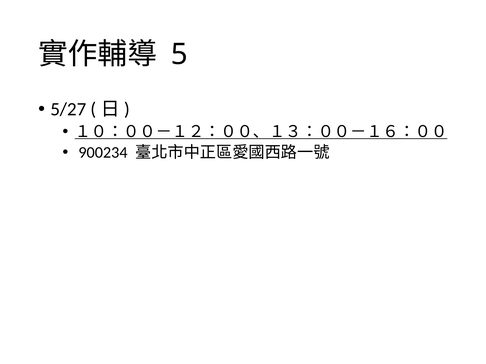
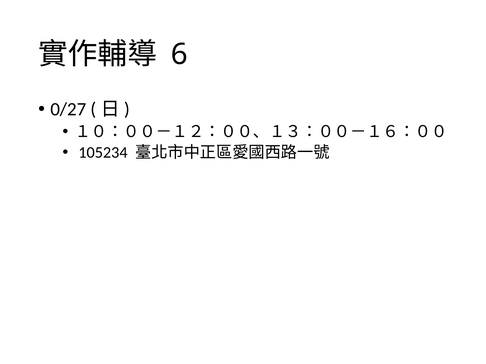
5: 5 -> 6
5/27: 5/27 -> 0/27
１０：００－１２：００、１３：００－１６：００ underline: present -> none
900234: 900234 -> 105234
